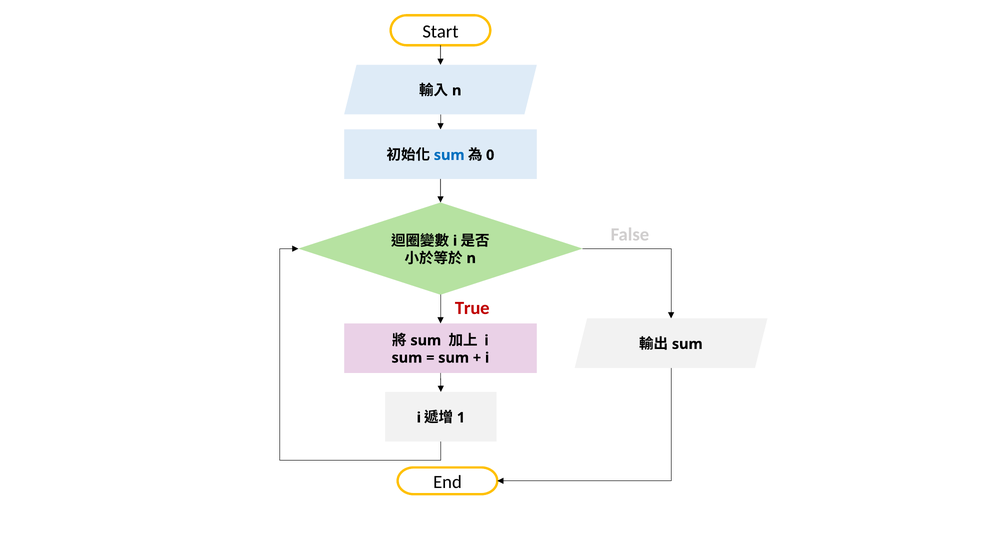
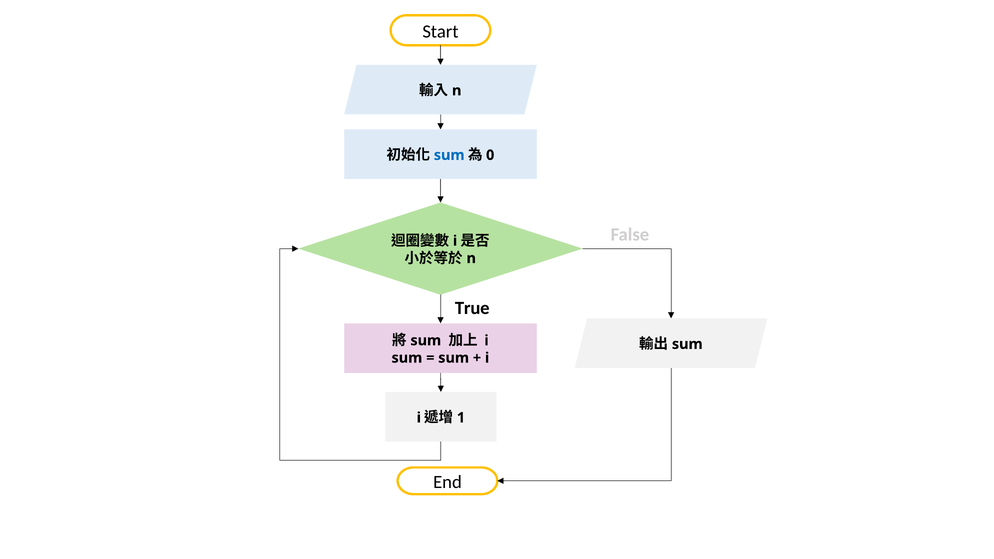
True colour: red -> black
